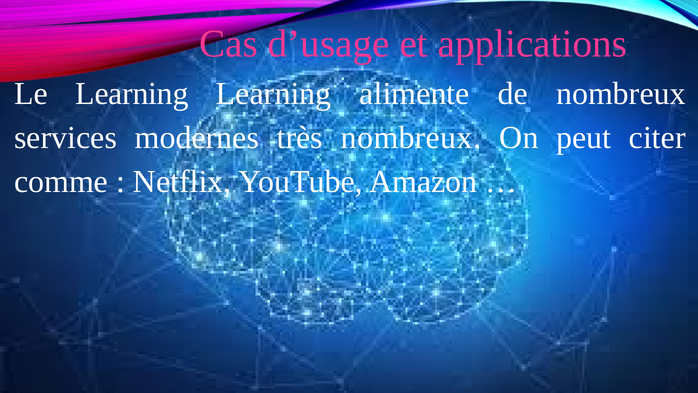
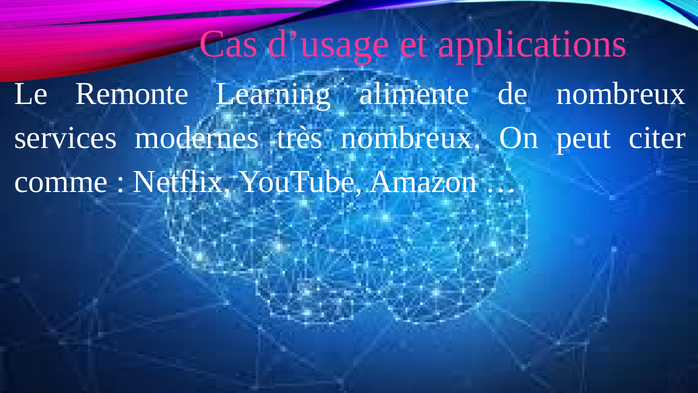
Le Learning: Learning -> Remonte
